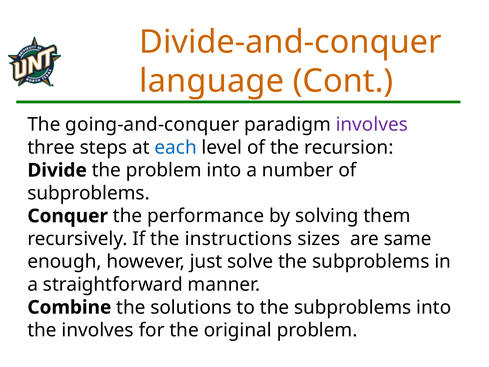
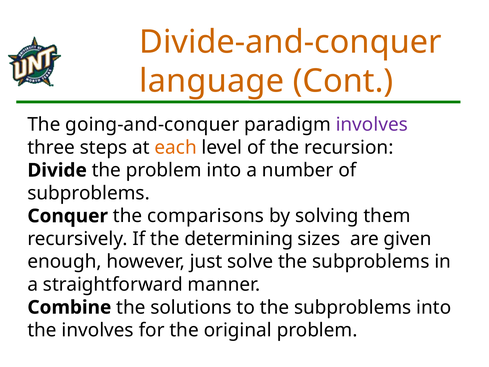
each colour: blue -> orange
performance: performance -> comparisons
instructions: instructions -> determining
same: same -> given
